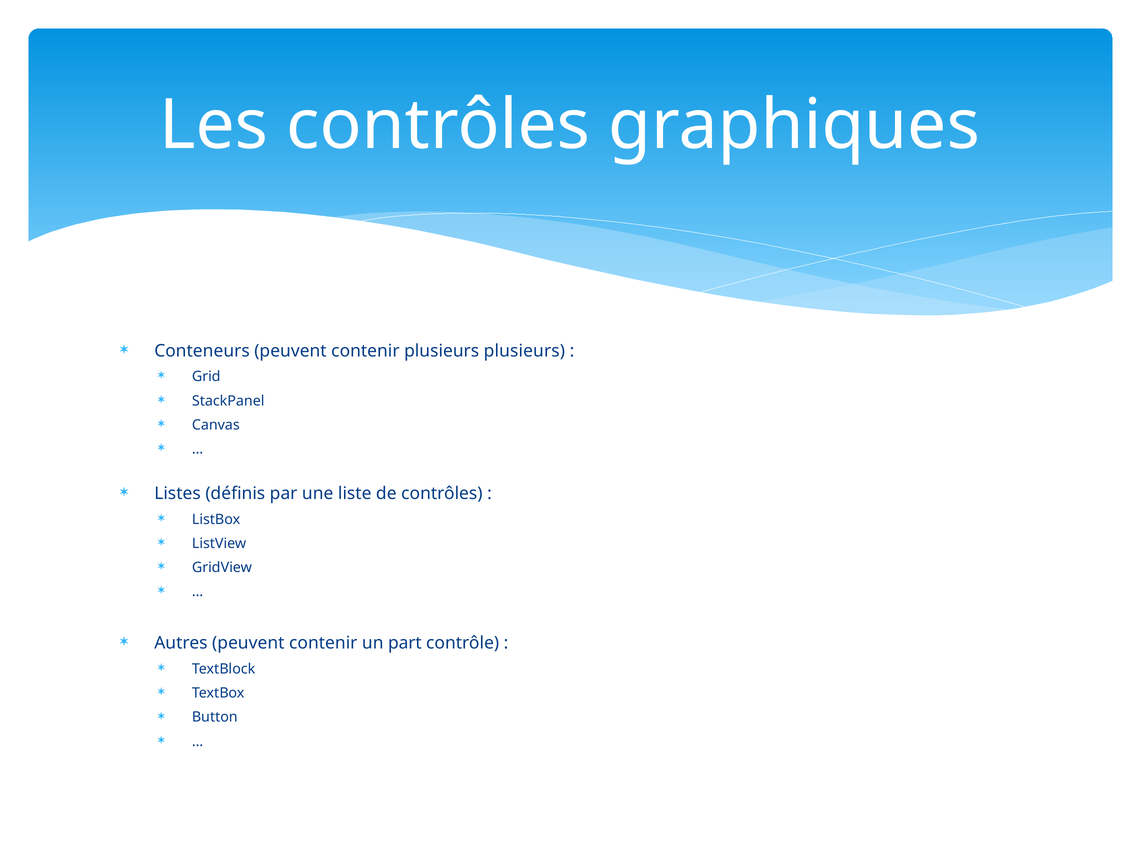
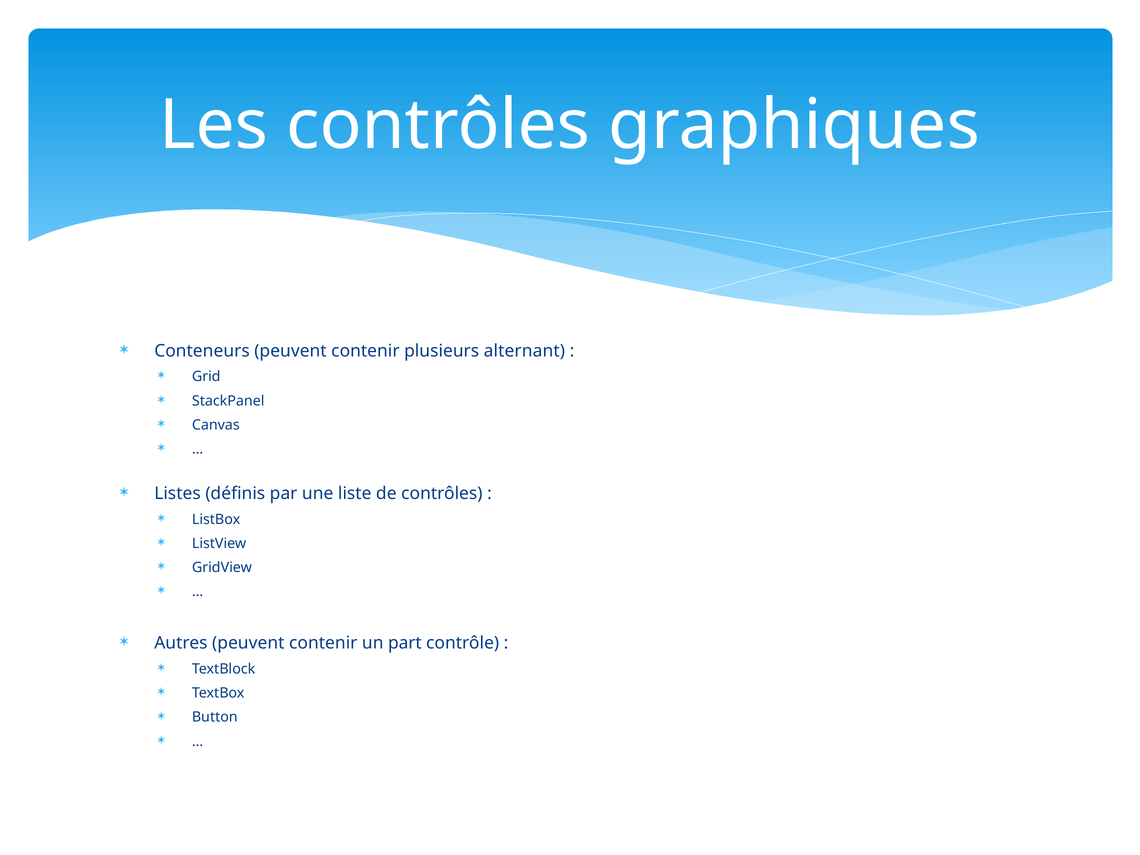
plusieurs plusieurs: plusieurs -> alternant
